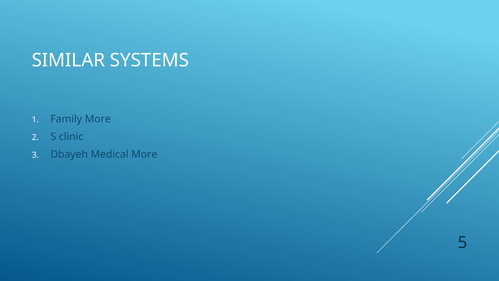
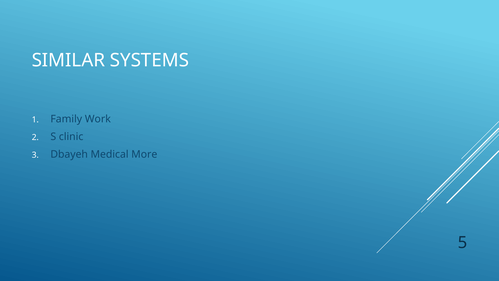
Family More: More -> Work
